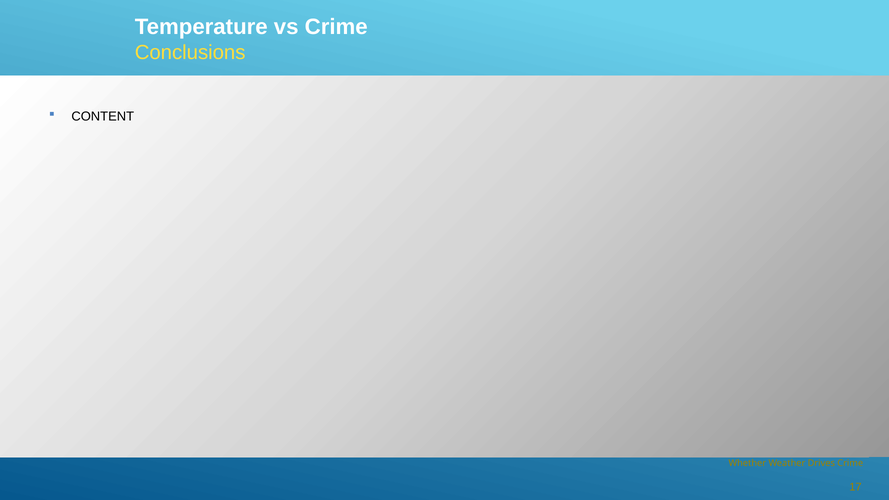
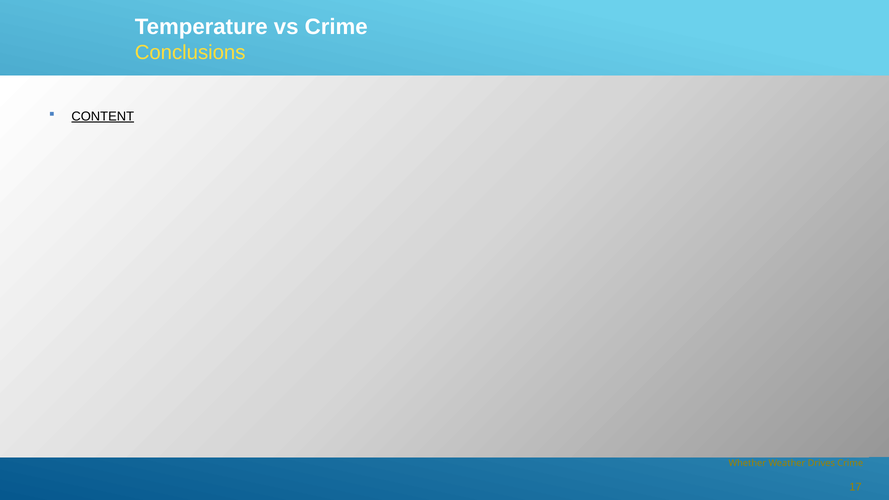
CONTENT underline: none -> present
